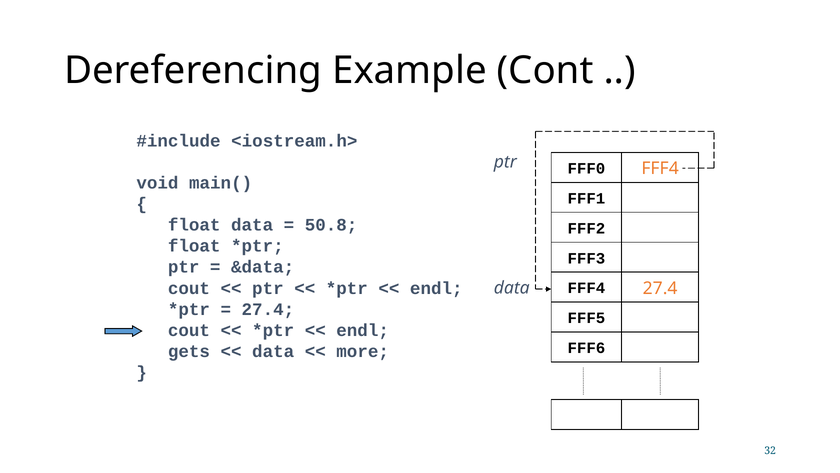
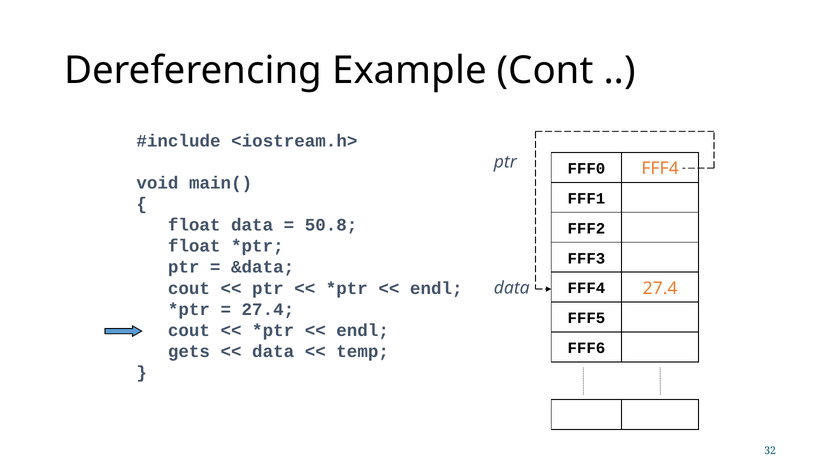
more: more -> temp
